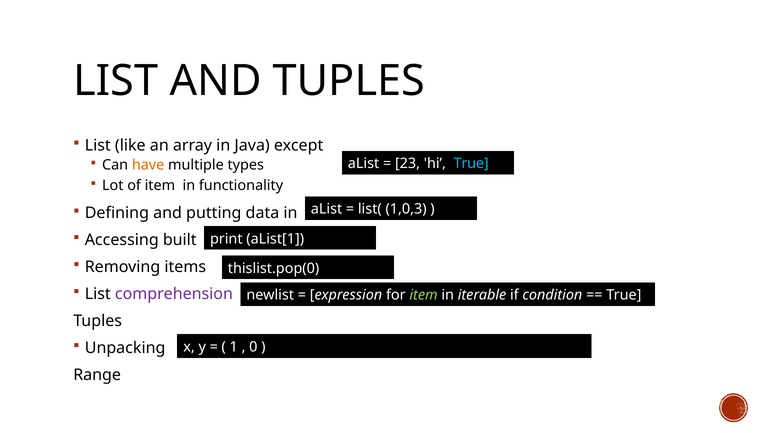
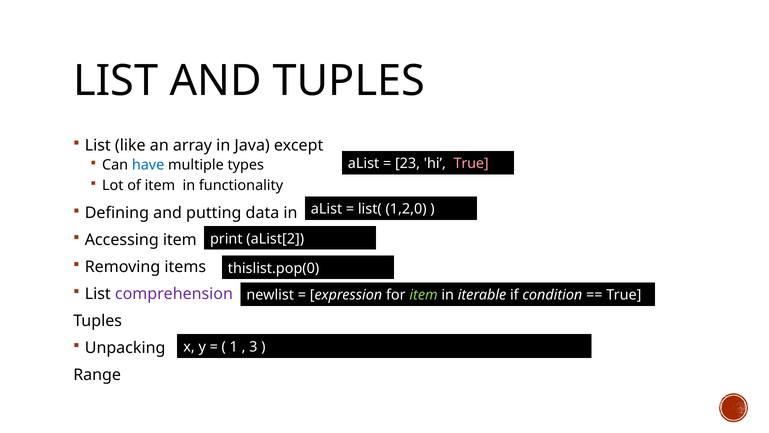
have colour: orange -> blue
True at (471, 164) colour: light blue -> pink
1,0,3: 1,0,3 -> 1,2,0
Accessing built: built -> item
aList[1: aList[1 -> aList[2
0: 0 -> 3
